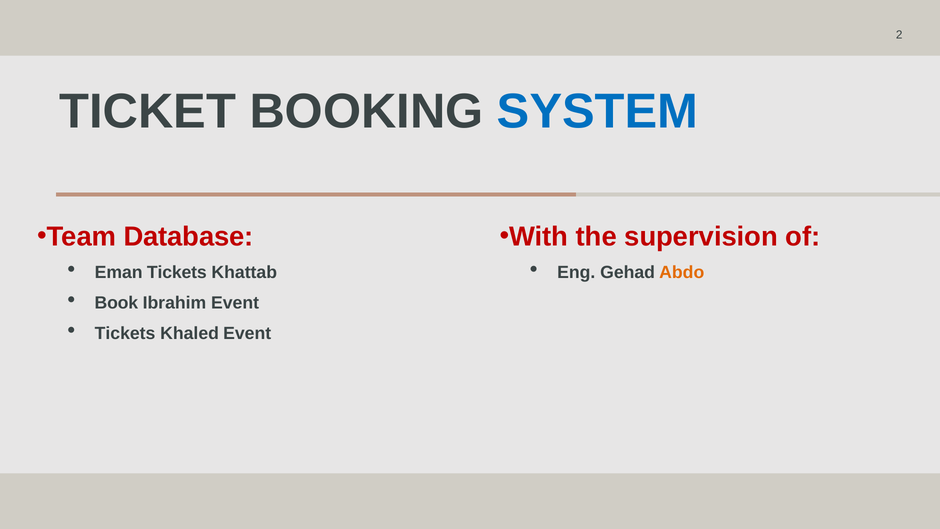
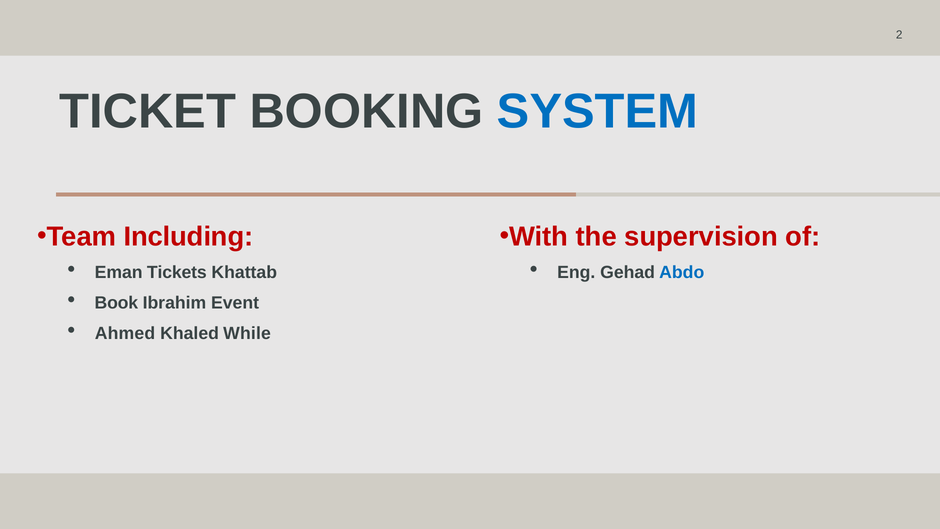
Database: Database -> Including
Abdo colour: orange -> blue
Tickets at (125, 333): Tickets -> Ahmed
Khaled Event: Event -> While
